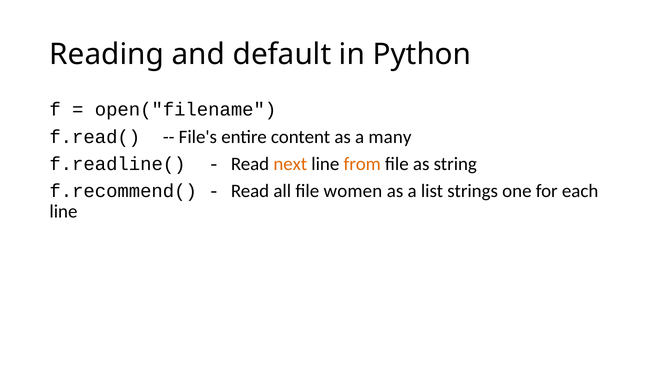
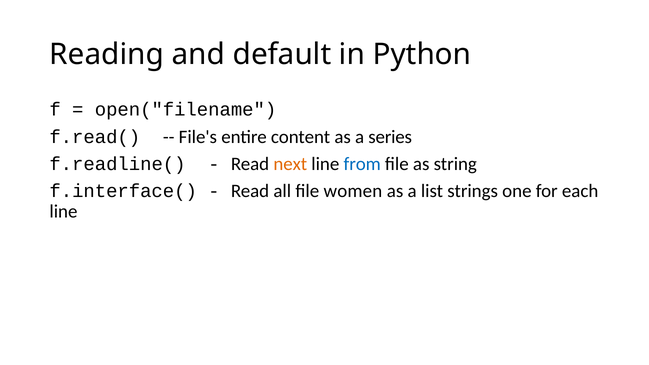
many: many -> series
from colour: orange -> blue
f.recommend(: f.recommend( -> f.interface(
